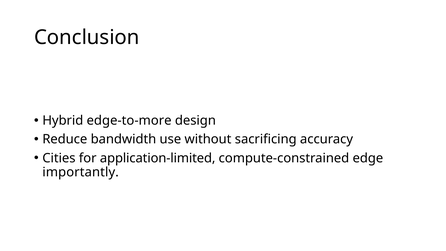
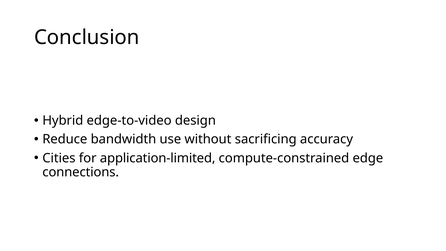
edge-to-more: edge-to-more -> edge-to-video
importantly: importantly -> connections
